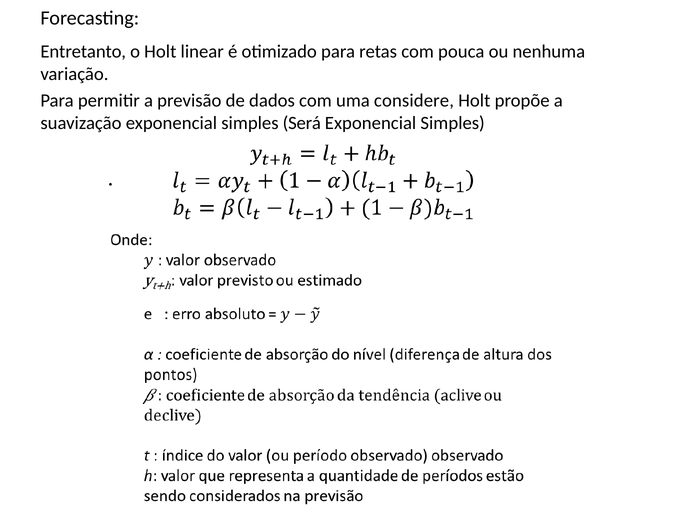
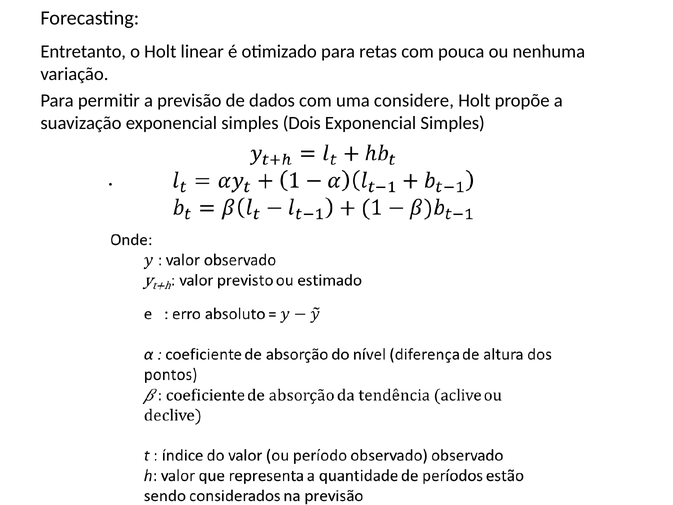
Será: Será -> Dois
